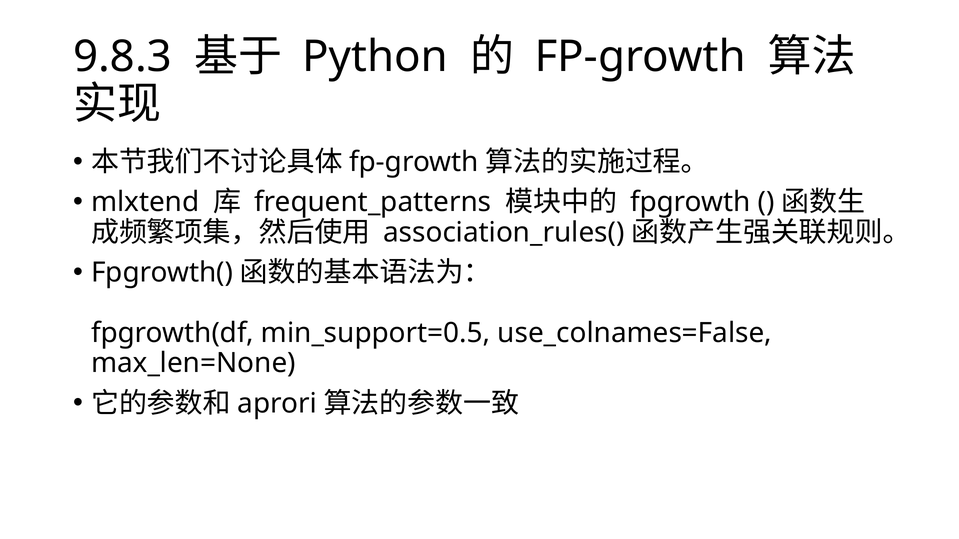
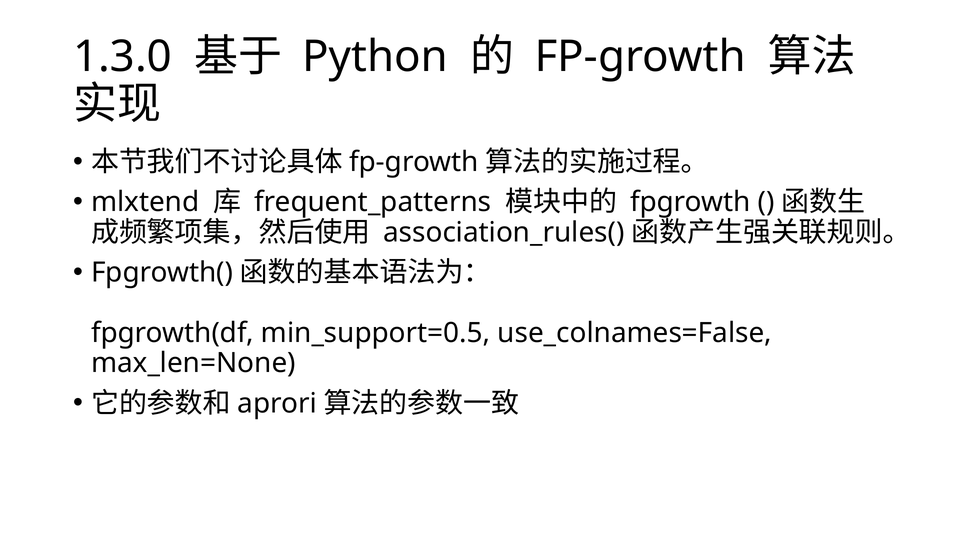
9.8.3: 9.8.3 -> 1.3.0
